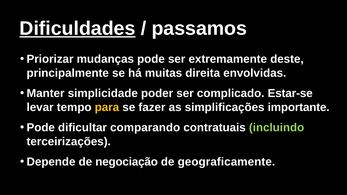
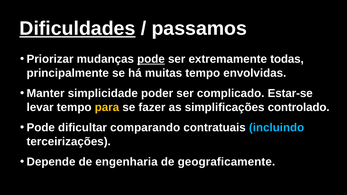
pode at (151, 59) underline: none -> present
deste: deste -> todas
muitas direita: direita -> tempo
importante: importante -> controlado
incluindo colour: light green -> light blue
negociação: negociação -> engenharia
